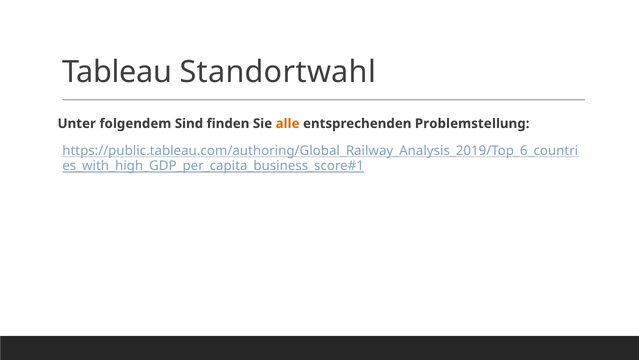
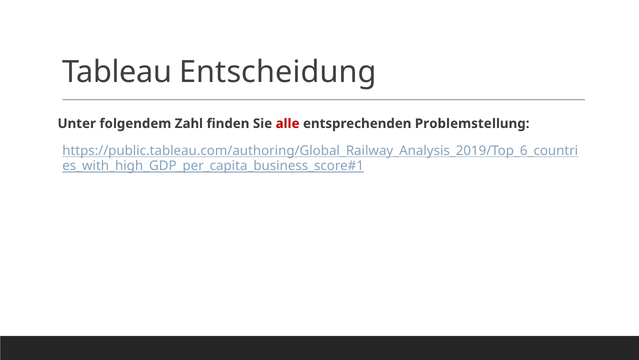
Standortwahl: Standortwahl -> Entscheidung
Sind: Sind -> Zahl
alle colour: orange -> red
